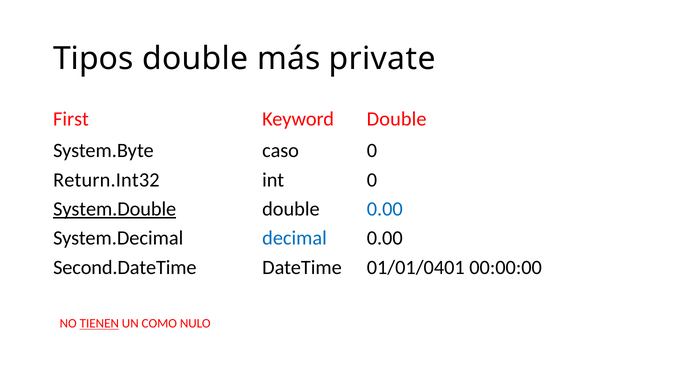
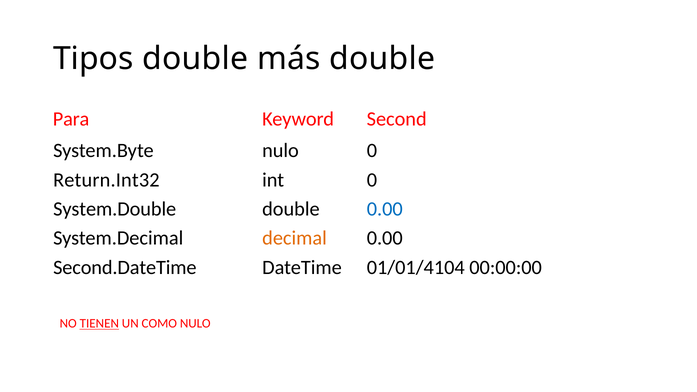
más private: private -> double
First: First -> Para
Keyword Double: Double -> Second
System.Byte caso: caso -> nulo
System.Double underline: present -> none
decimal colour: blue -> orange
01/01/0401: 01/01/0401 -> 01/01/4104
